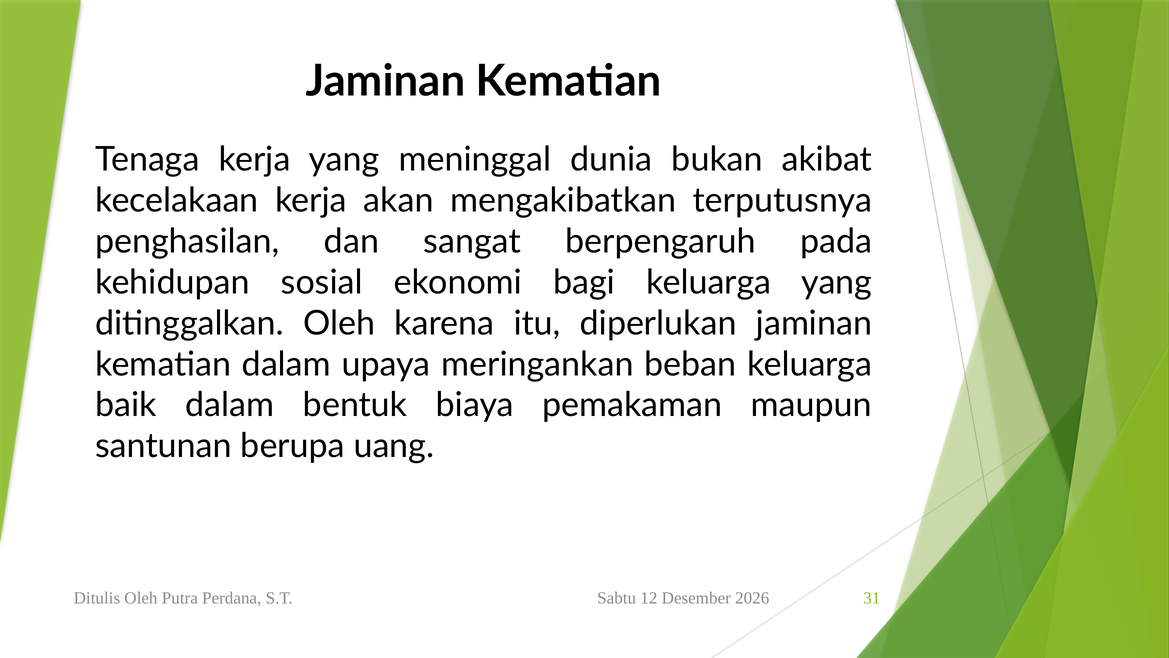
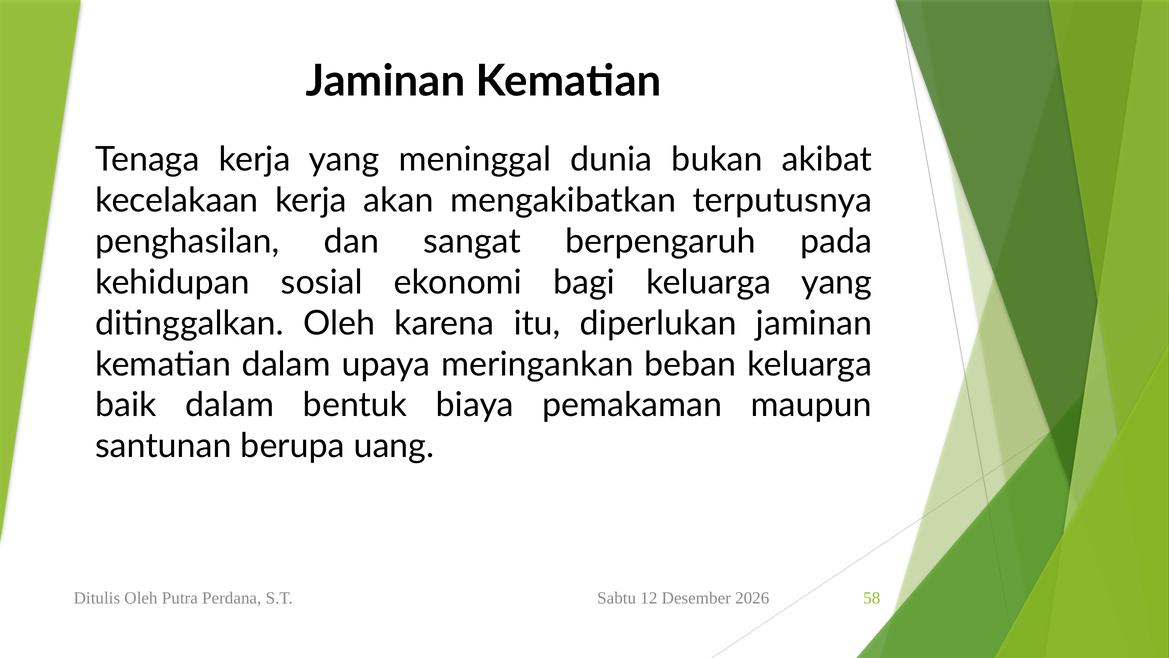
31: 31 -> 58
